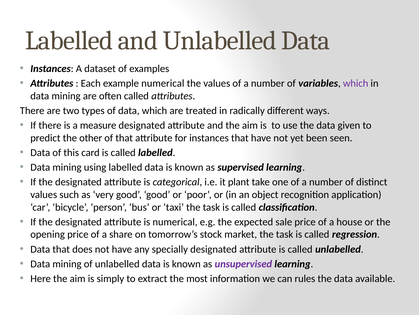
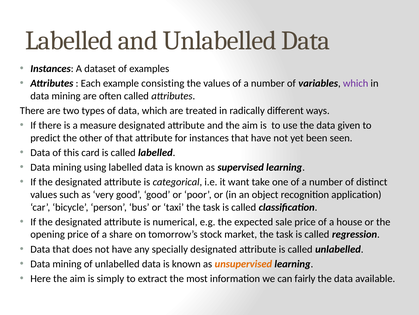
example numerical: numerical -> consisting
plant: plant -> want
unsupervised colour: purple -> orange
rules: rules -> fairly
